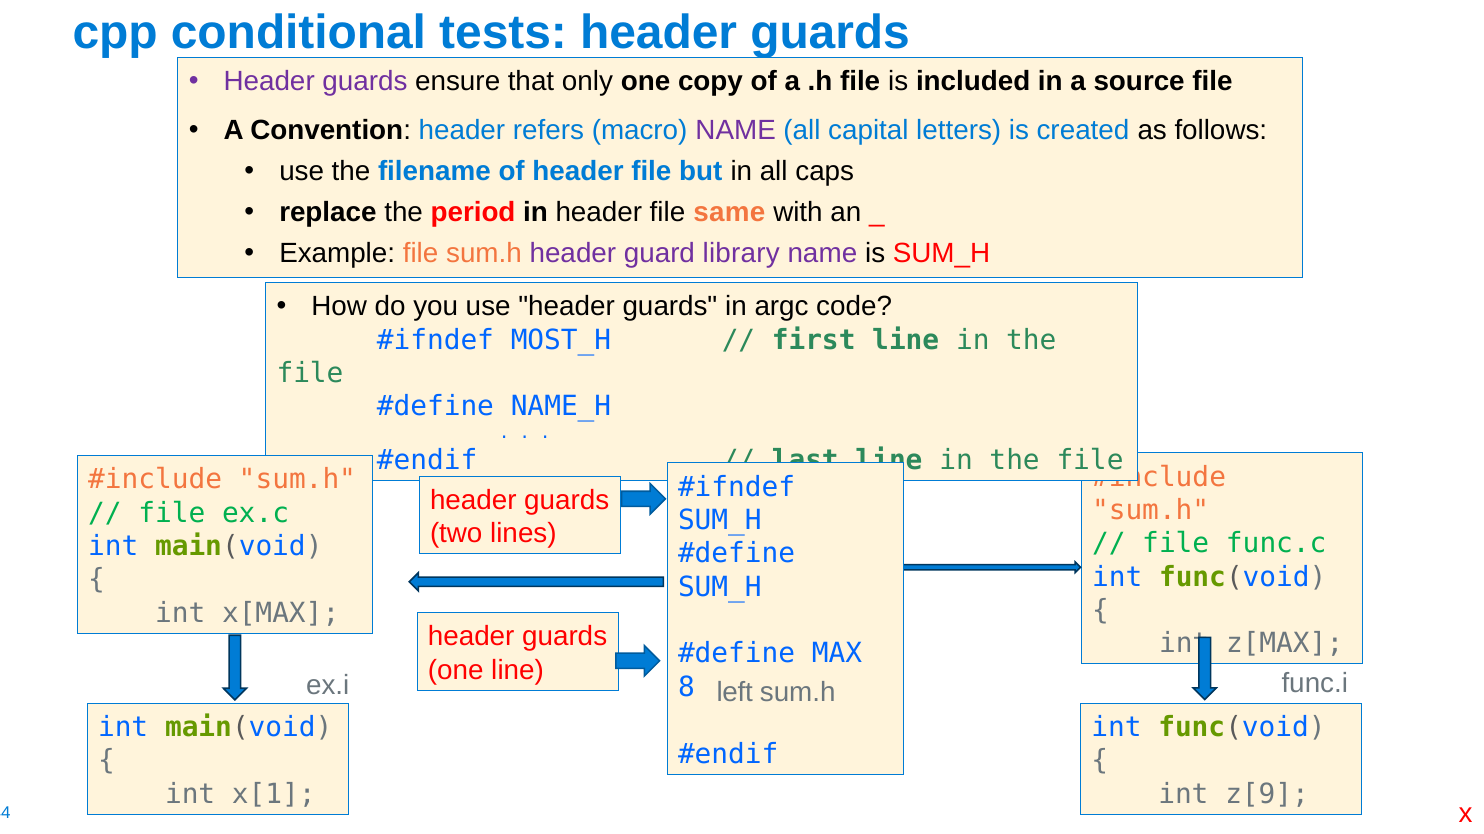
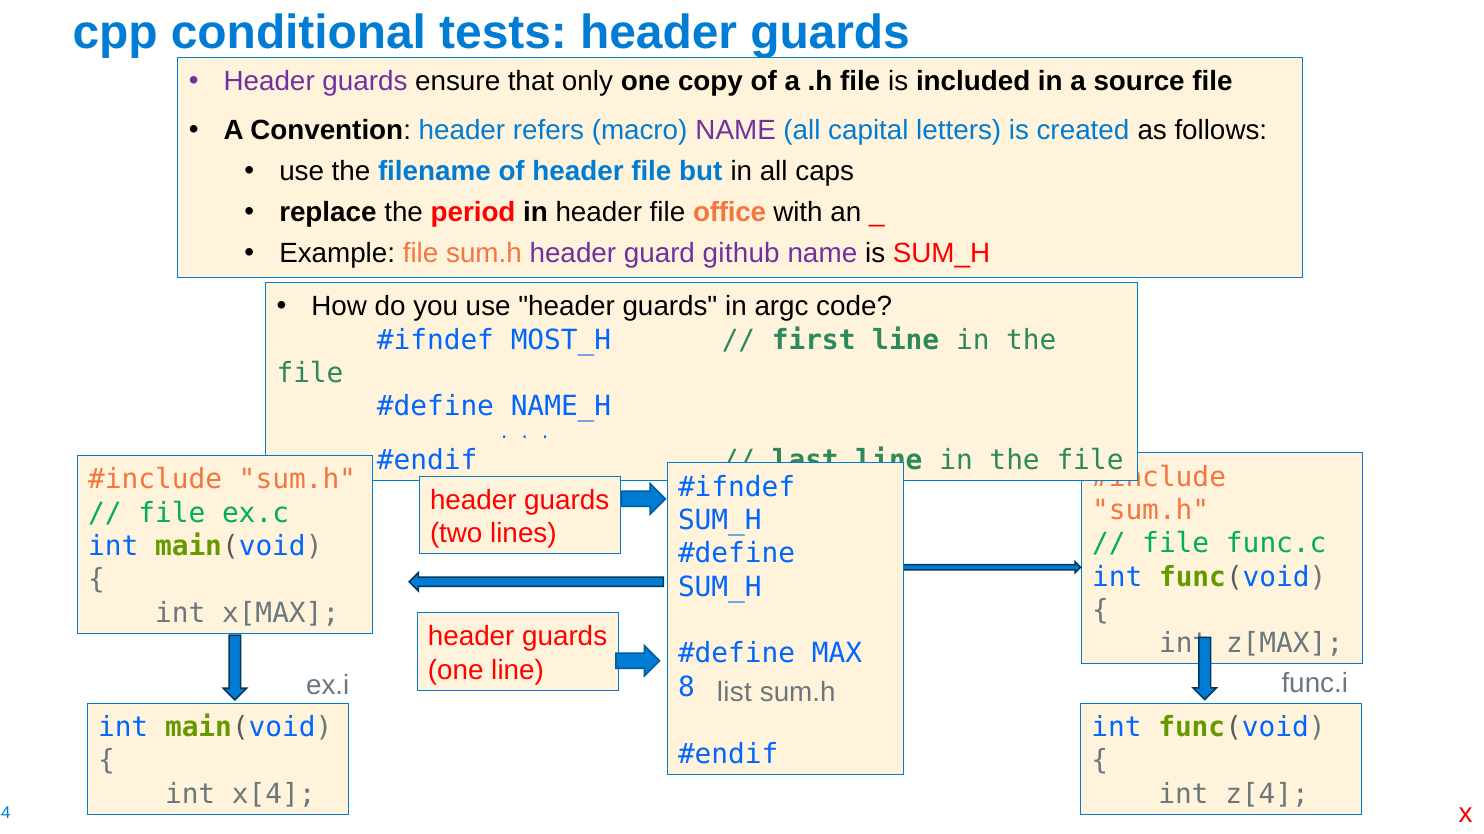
same: same -> office
library: library -> github
left: left -> list
x[1: x[1 -> x[4
z[9: z[9 -> z[4
